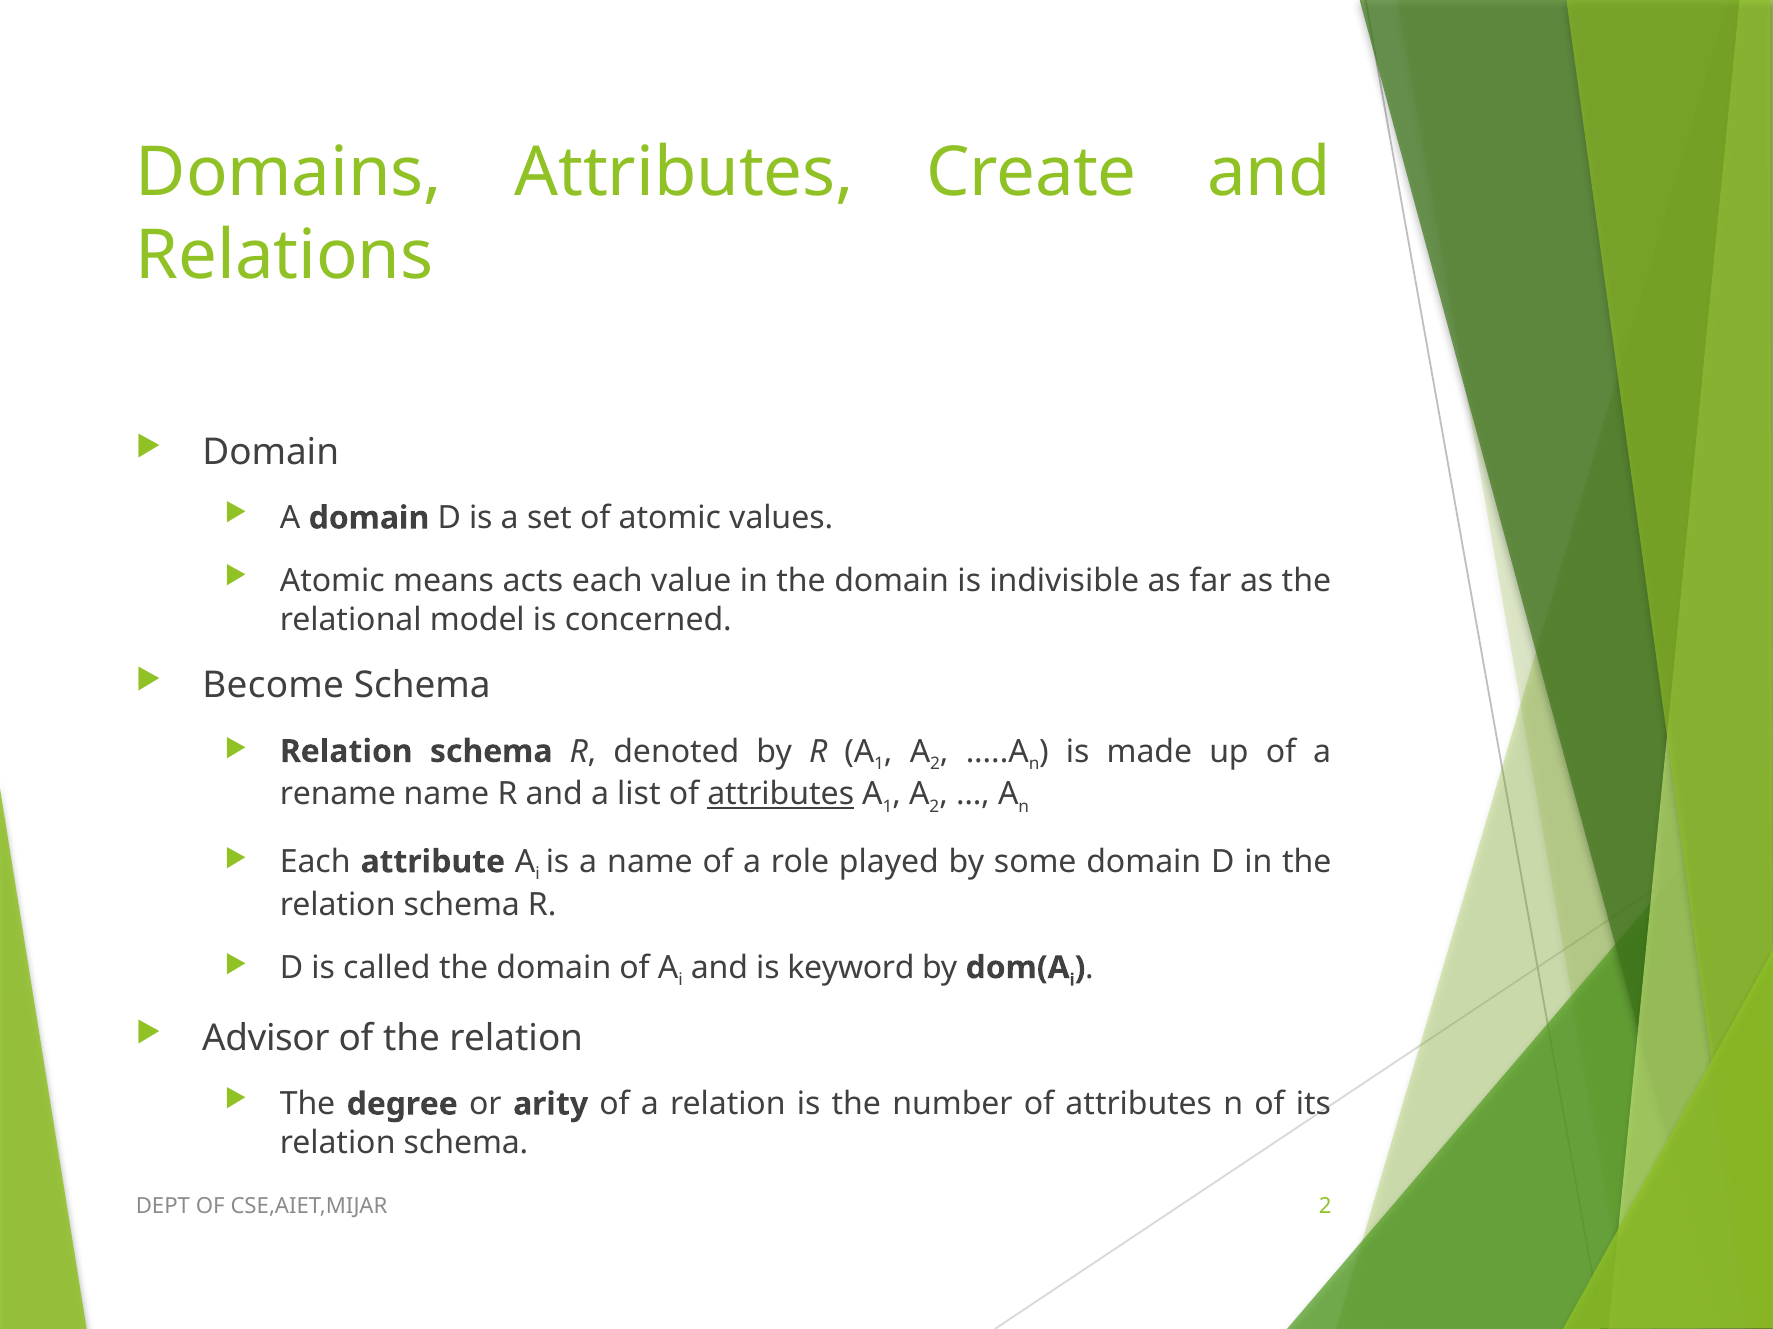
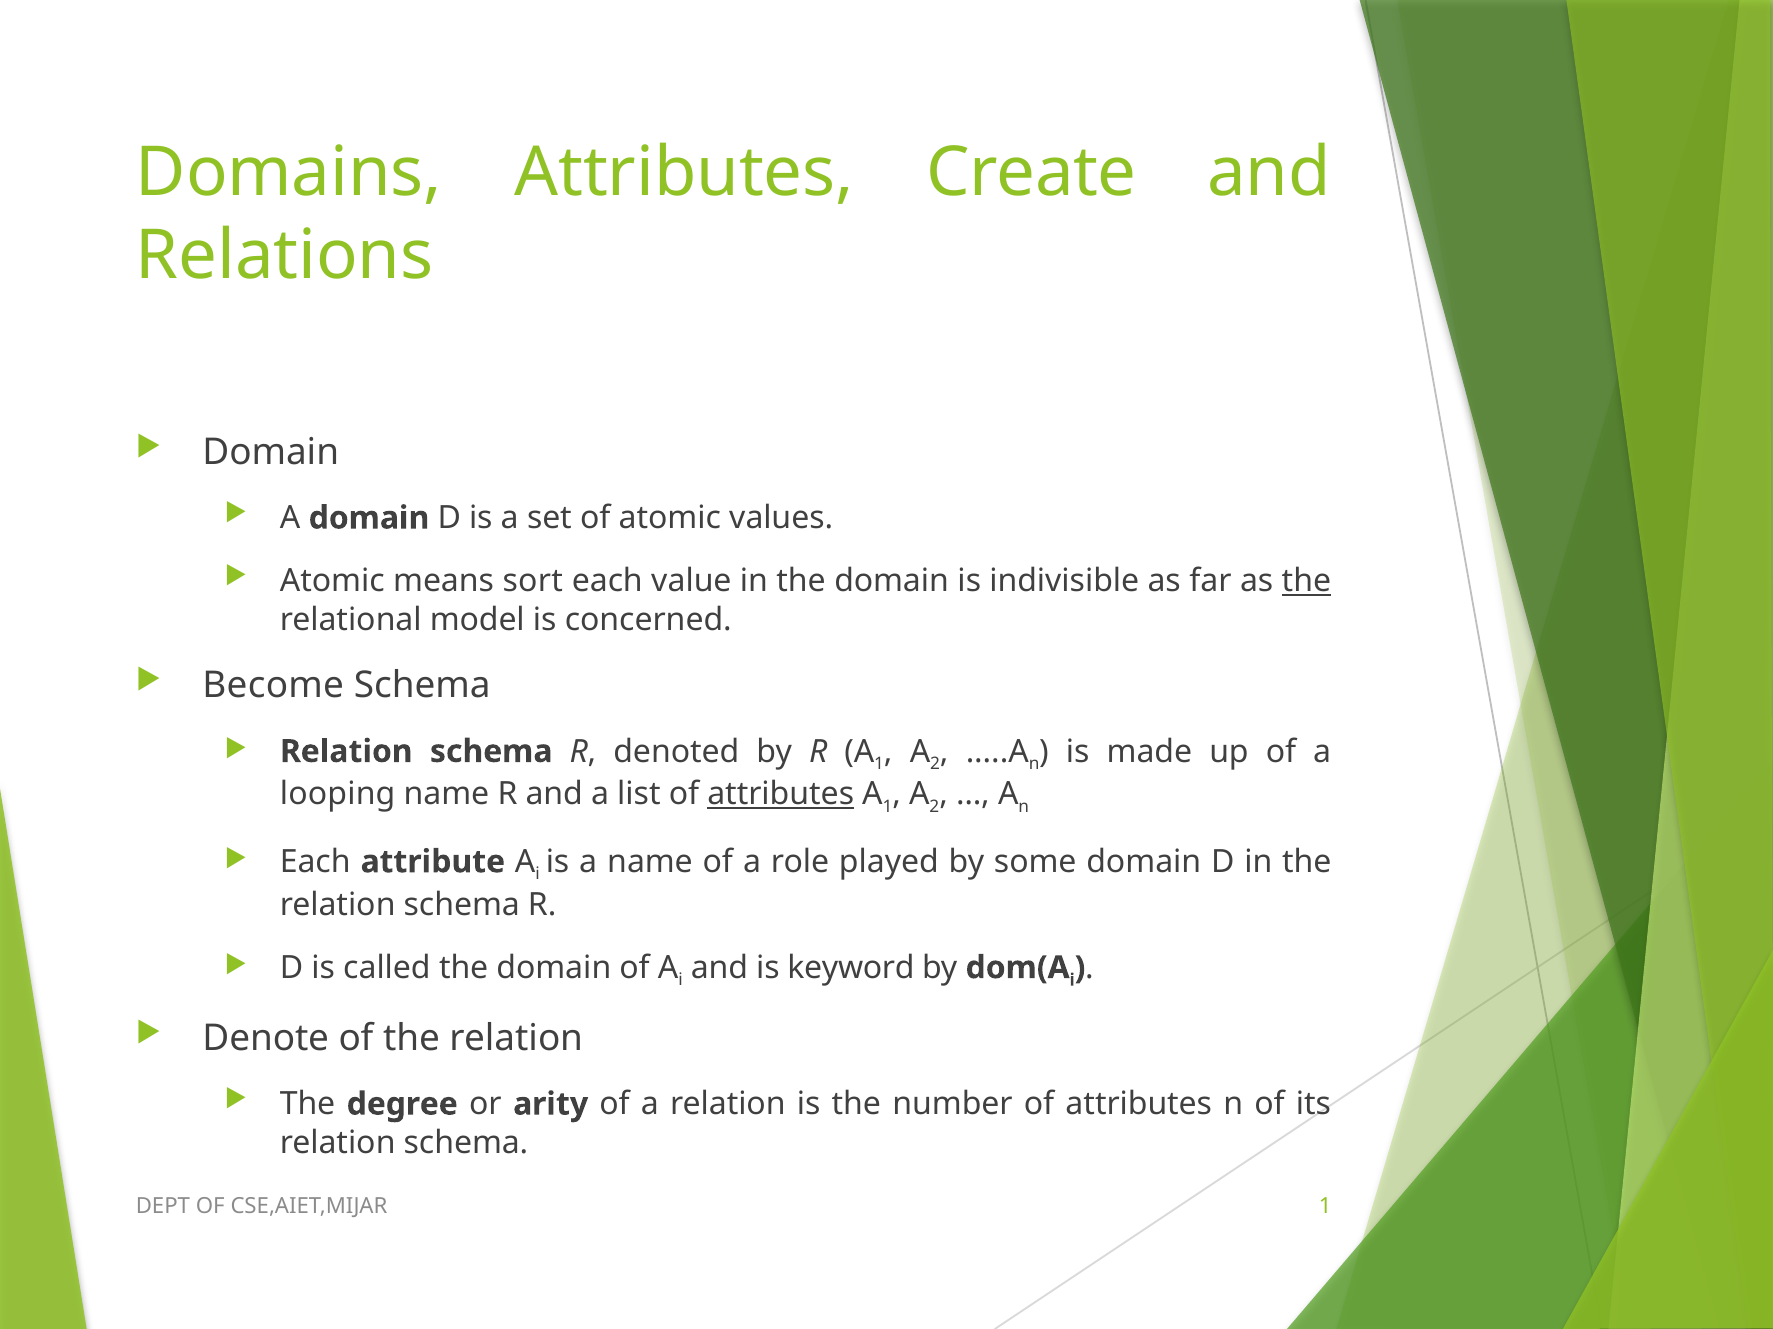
acts: acts -> sort
the at (1306, 581) underline: none -> present
rename: rename -> looping
Advisor: Advisor -> Denote
CSE,AIET,MIJAR 2: 2 -> 1
